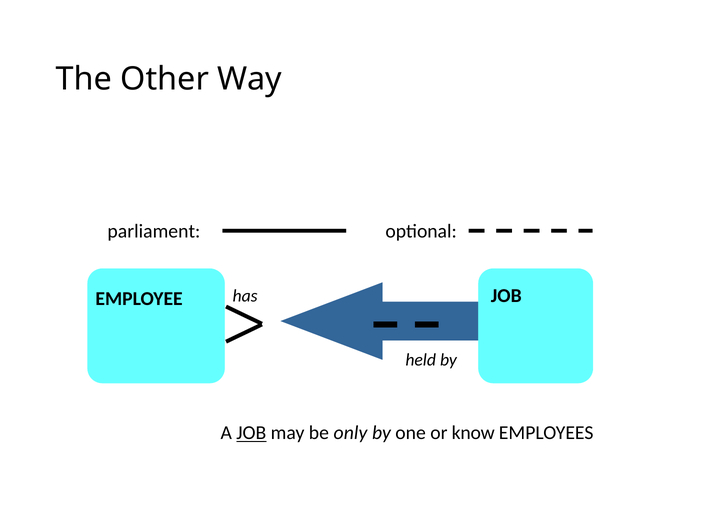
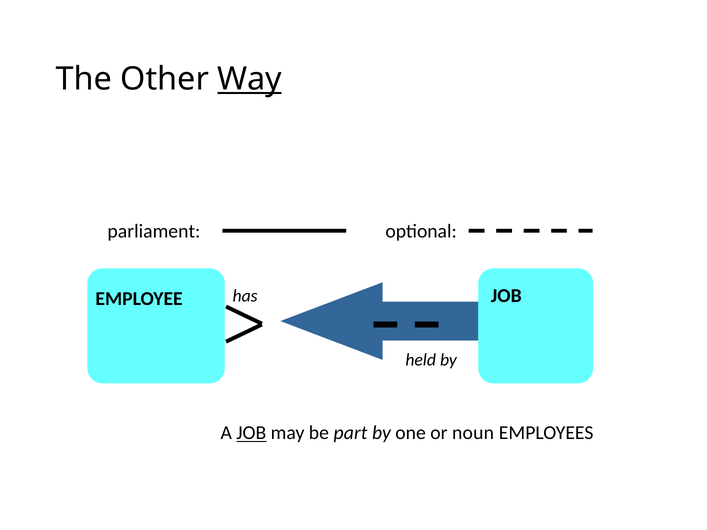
Way underline: none -> present
only: only -> part
know: know -> noun
